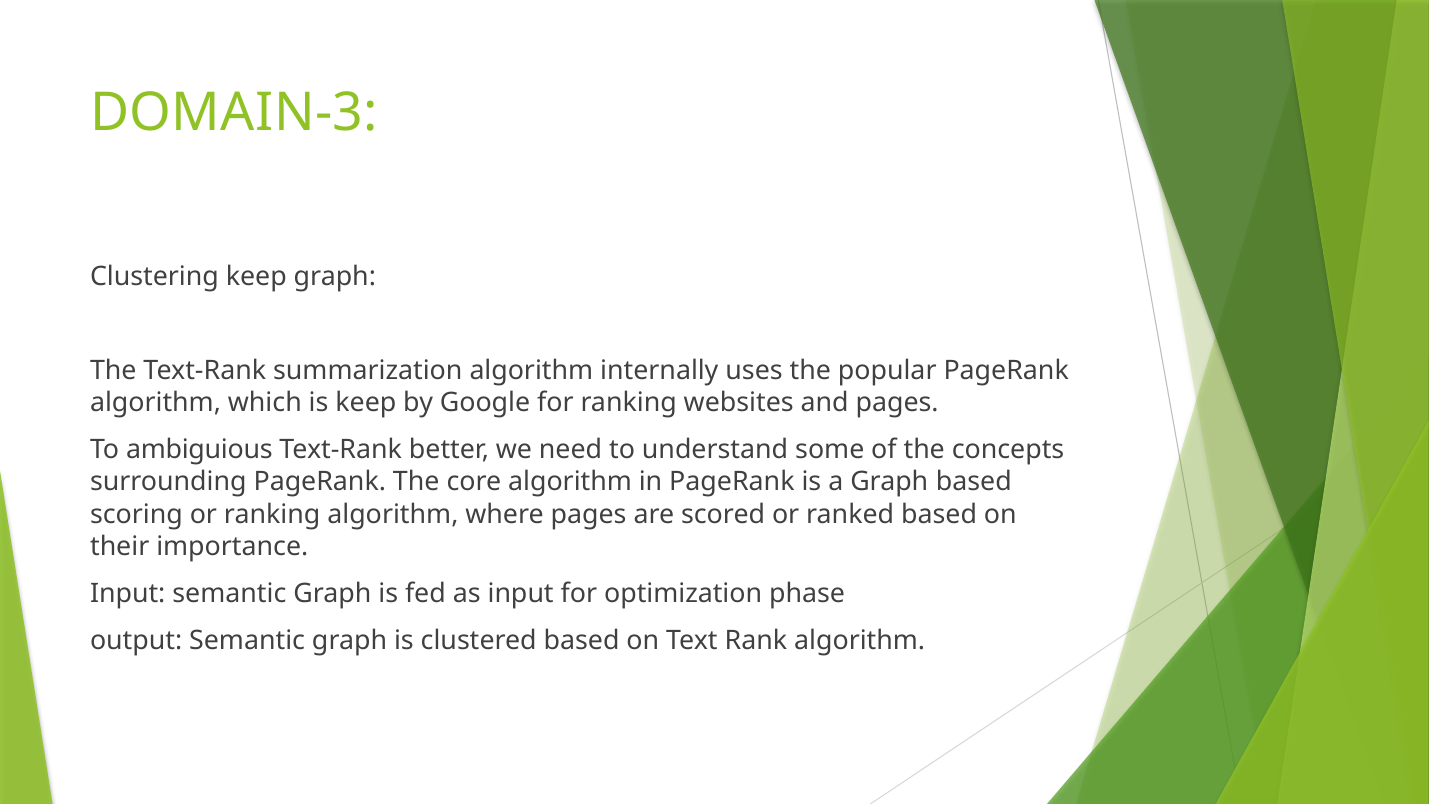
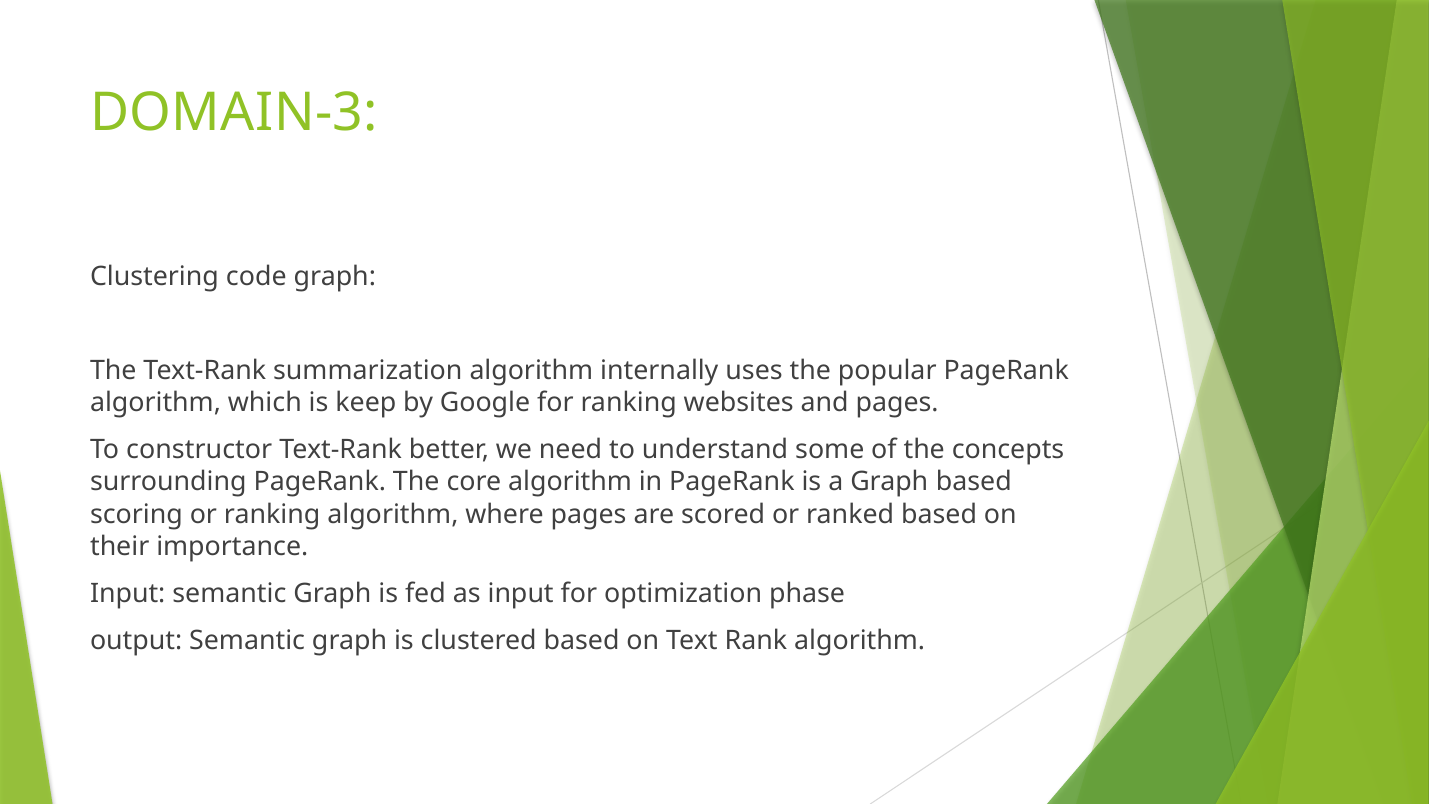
Clustering keep: keep -> code
ambiguious: ambiguious -> constructor
